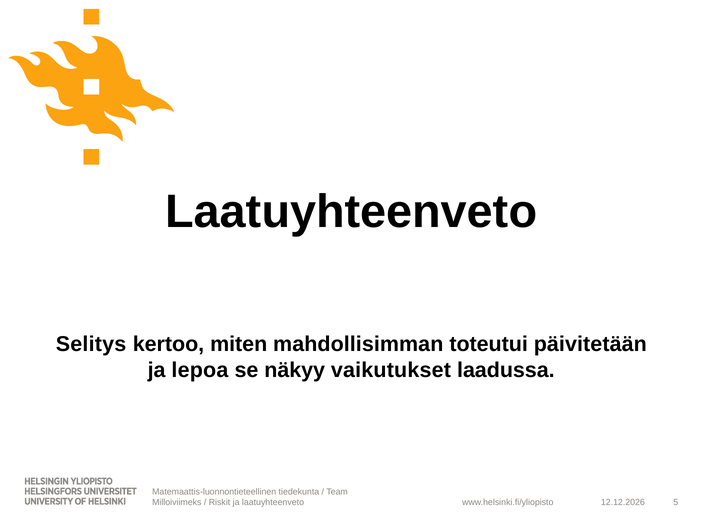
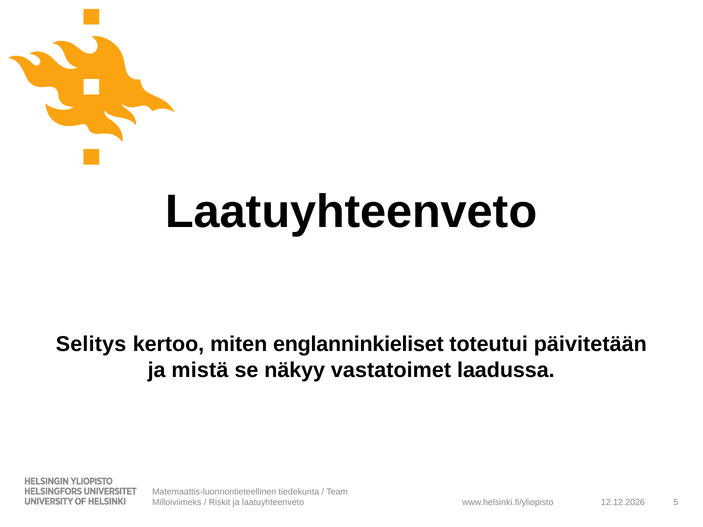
mahdollisimman: mahdollisimman -> englanninkieliset
lepoa: lepoa -> mistä
vaikutukset: vaikutukset -> vastatoimet
